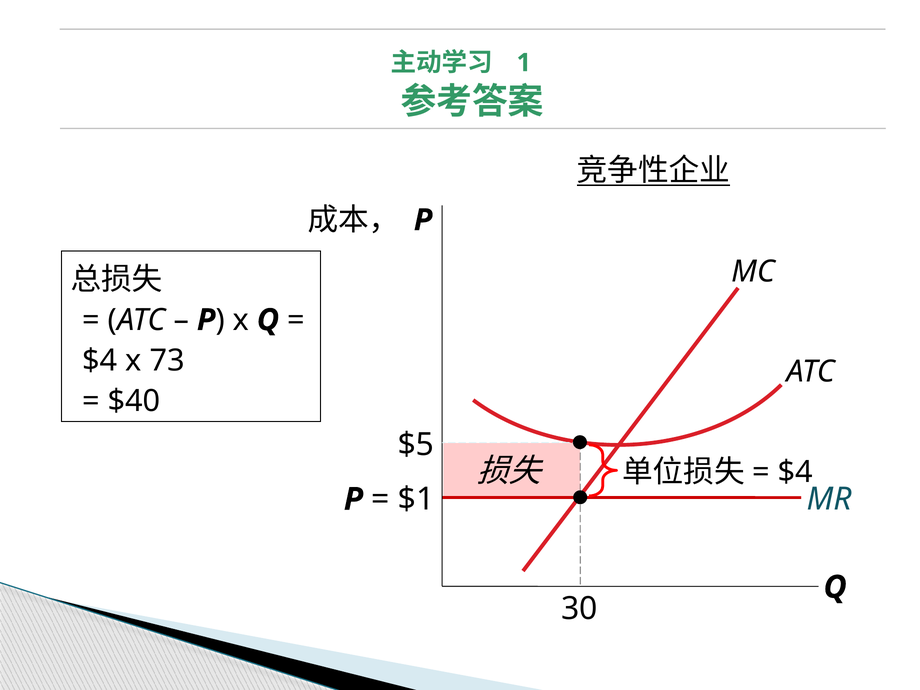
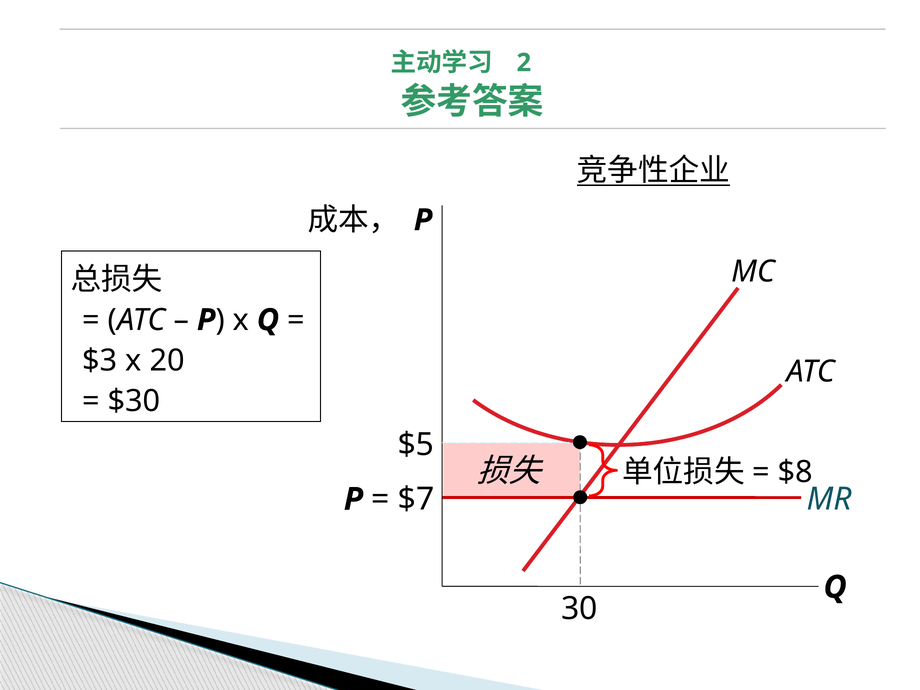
1: 1 -> 2
$4 at (100, 360): $4 -> $3
73: 73 -> 20
$40: $40 -> $30
$4 at (795, 472): $4 -> $8
$1: $1 -> $7
